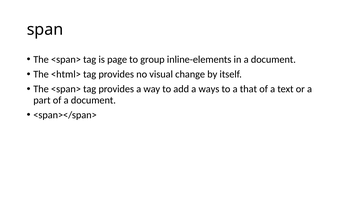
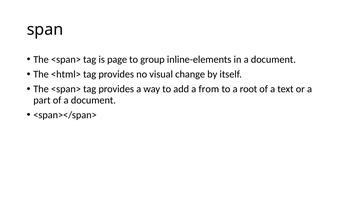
ways: ways -> from
that: that -> root
